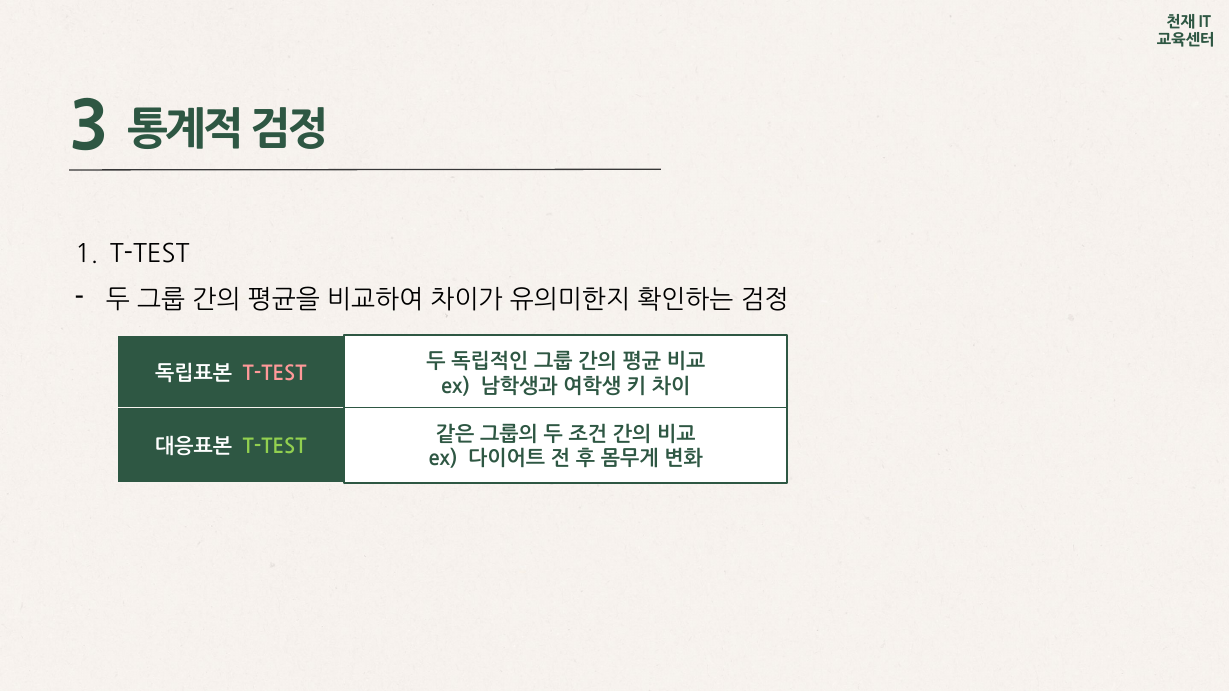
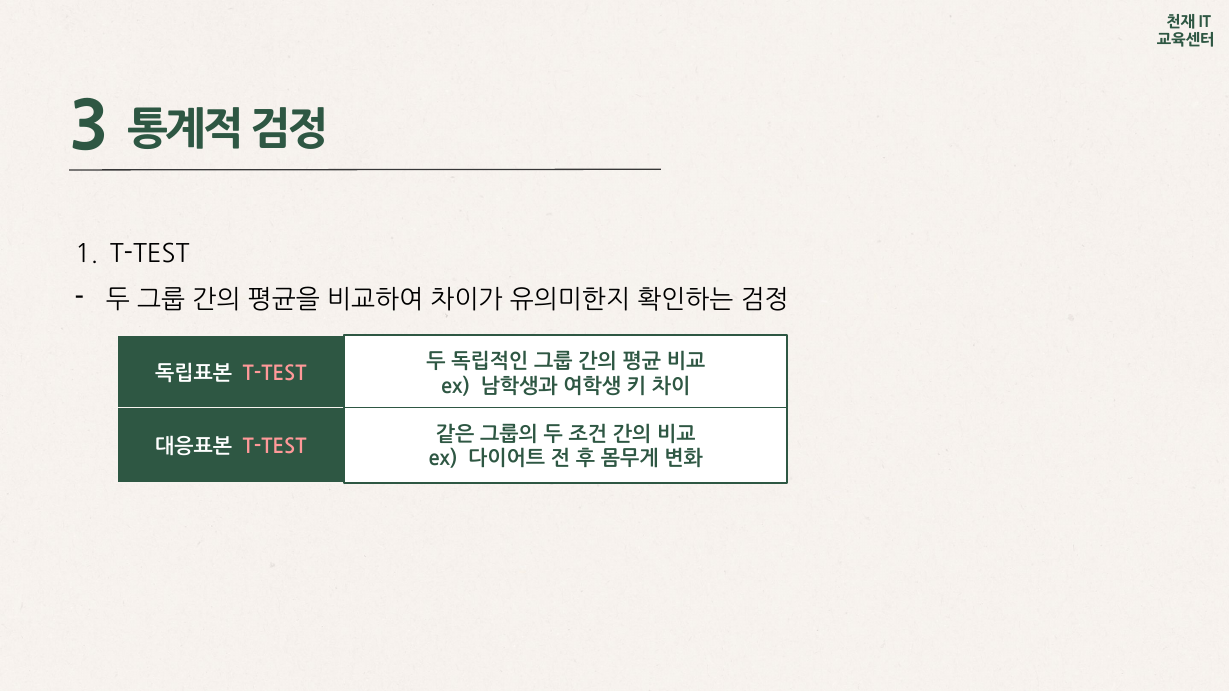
T-TEST at (275, 447) colour: light green -> pink
